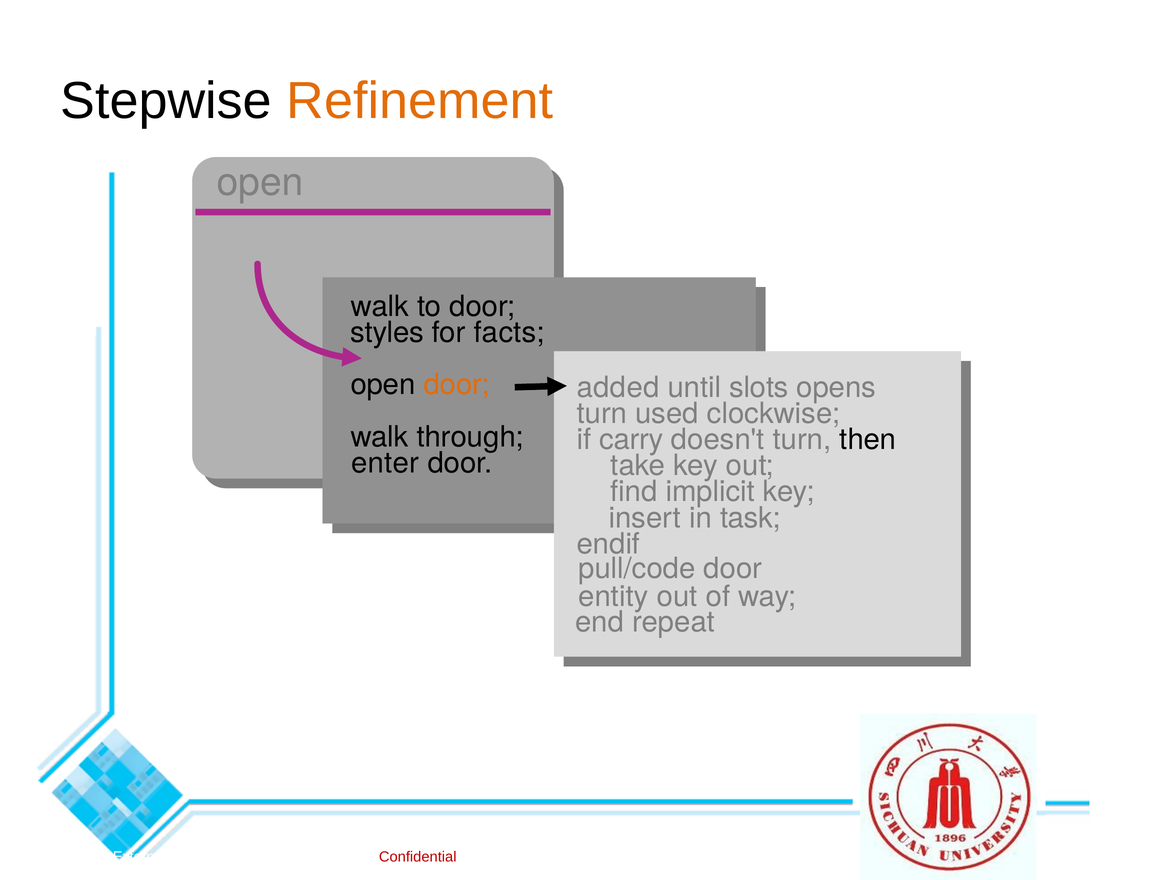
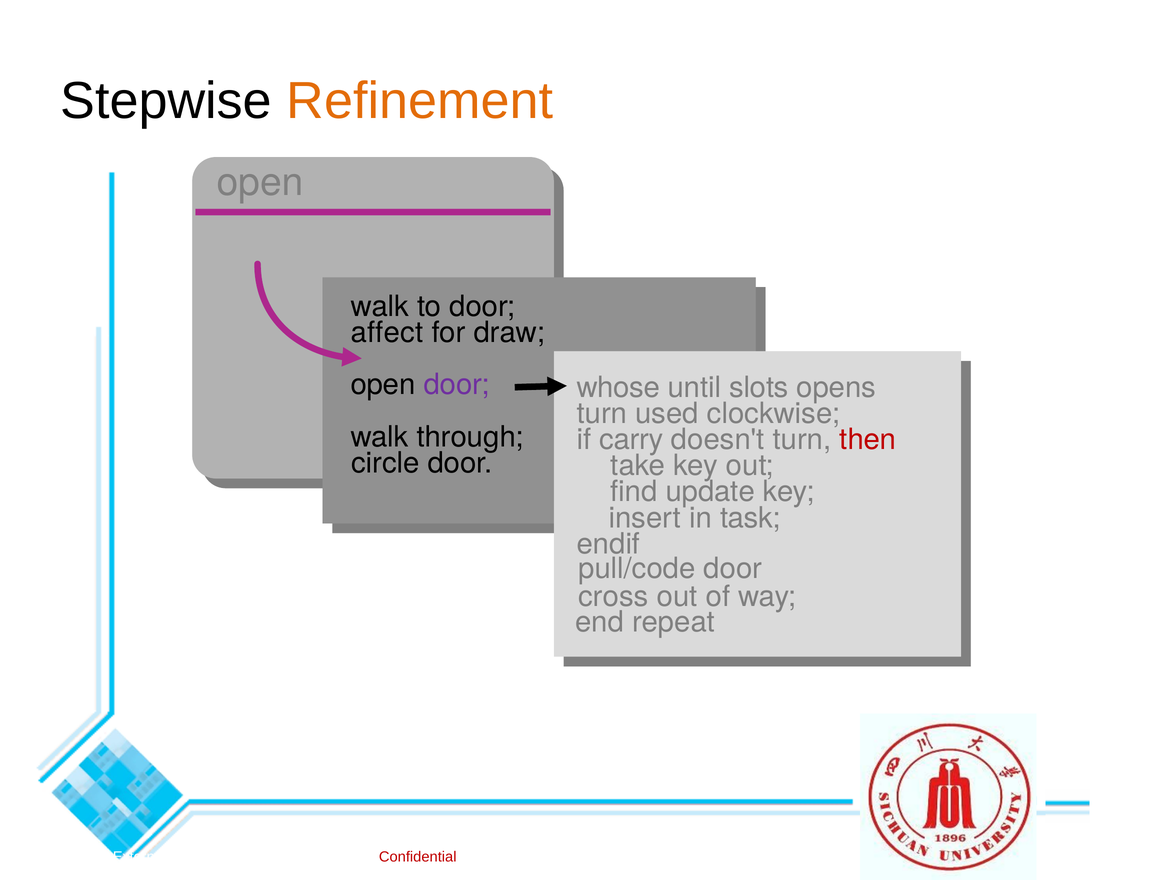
styles: styles -> affect
facts: facts -> draw
door at (457, 385) colour: orange -> purple
added: added -> whose
then colour: black -> red
enter: enter -> circle
implicit: implicit -> update
entity: entity -> cross
